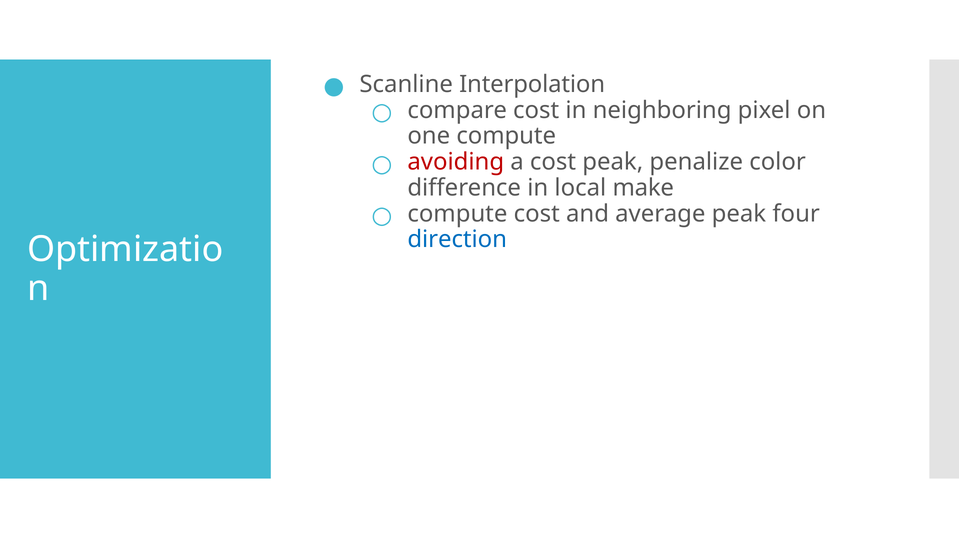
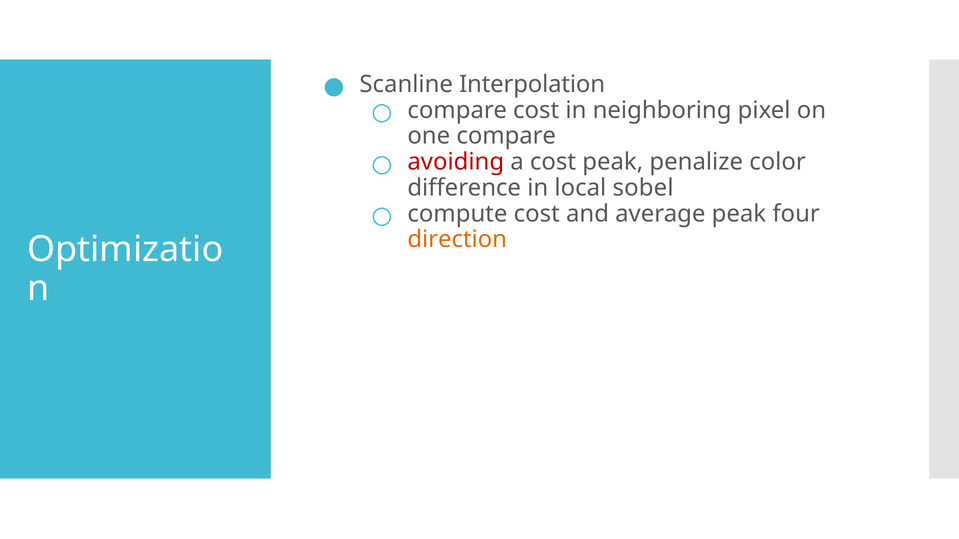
one compute: compute -> compare
make: make -> sobel
direction colour: blue -> orange
